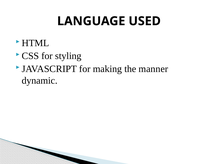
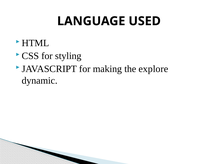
manner: manner -> explore
